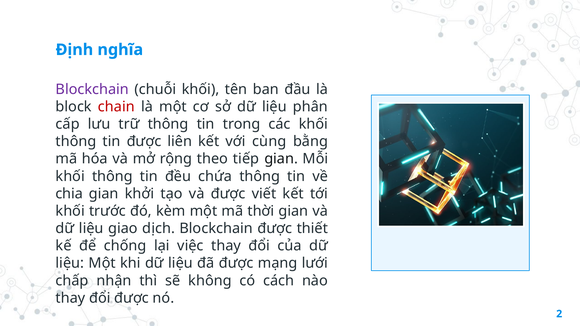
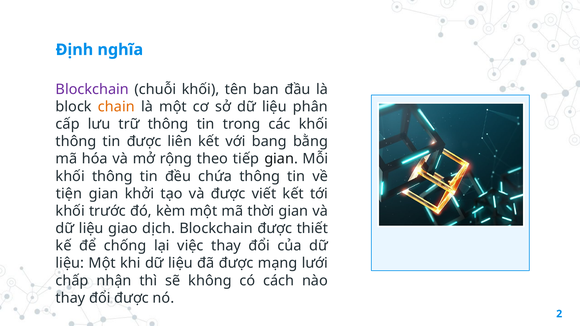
chain colour: red -> orange
cùng: cùng -> bang
chia: chia -> tiện
